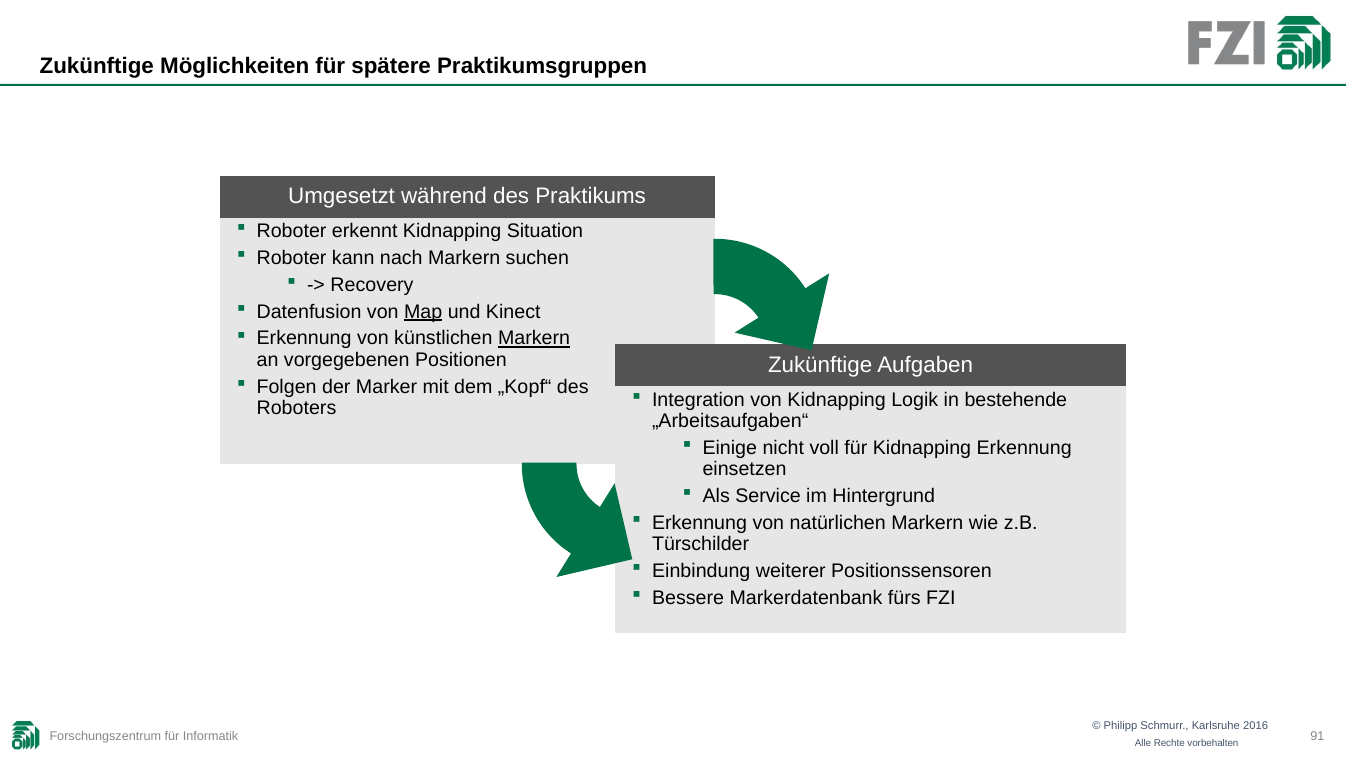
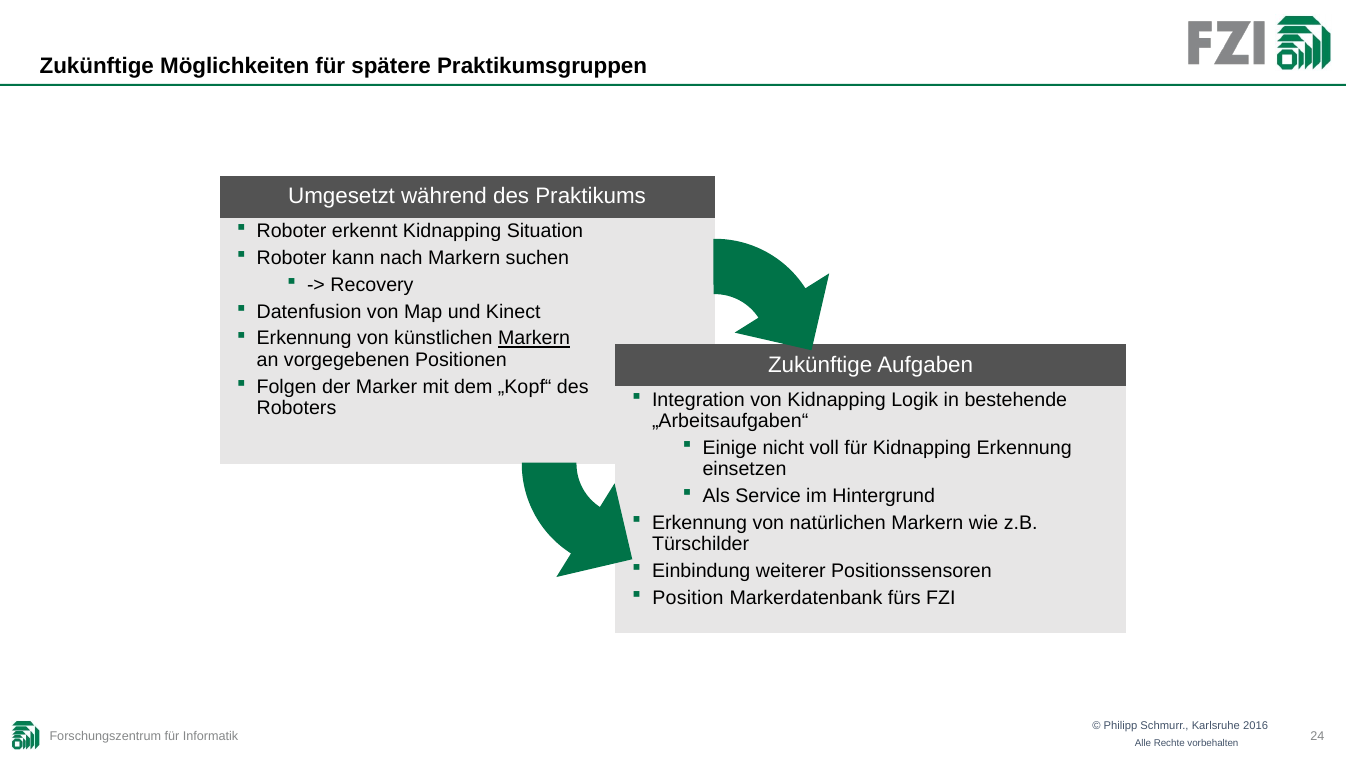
Map underline: present -> none
Bessere: Bessere -> Position
91: 91 -> 24
